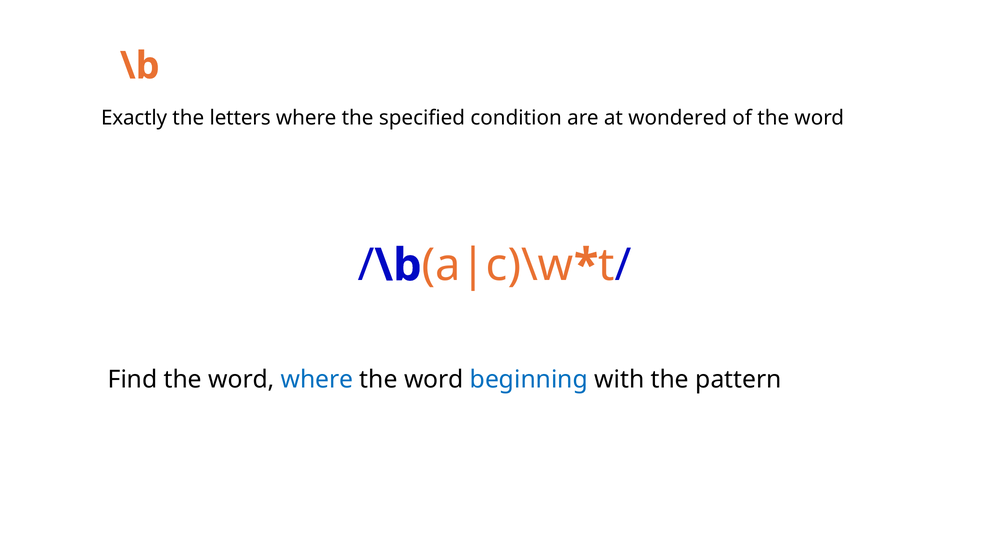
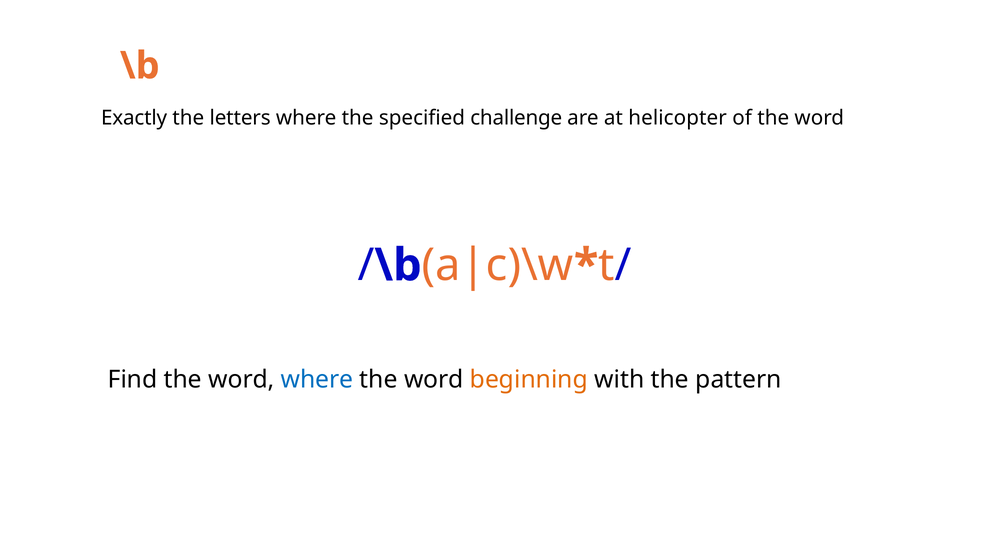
condition: condition -> challenge
wondered: wondered -> helicopter
beginning colour: blue -> orange
